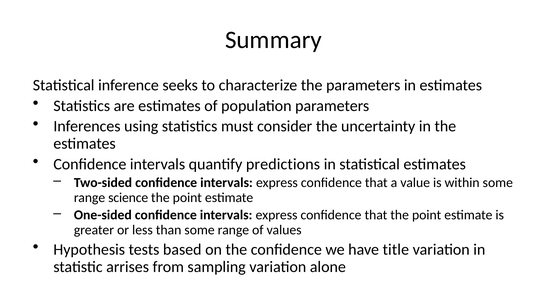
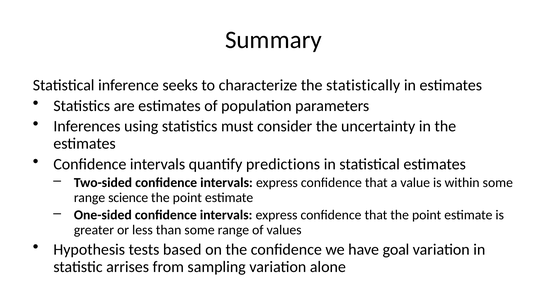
the parameters: parameters -> statistically
title: title -> goal
